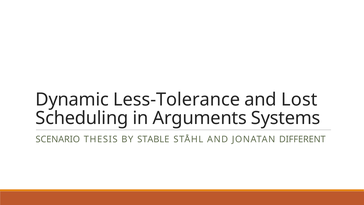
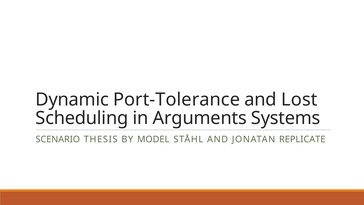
Less-Tolerance: Less-Tolerance -> Port-Tolerance
STABLE: STABLE -> MODEL
DIFFERENT: DIFFERENT -> REPLICATE
